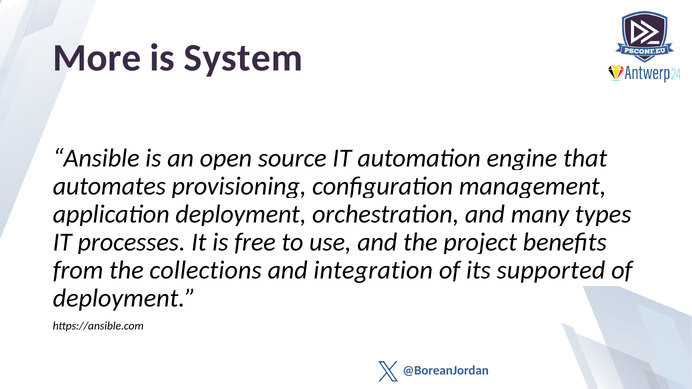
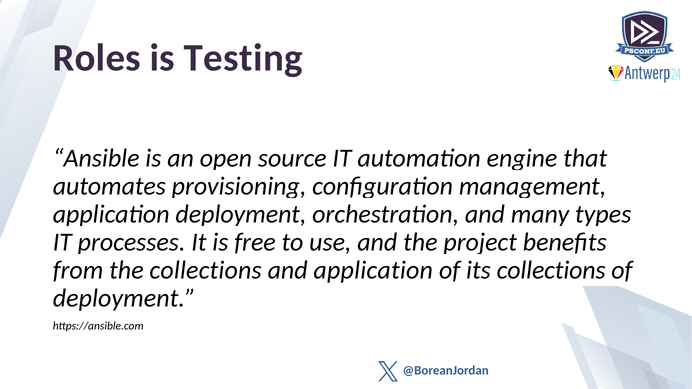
More: More -> Roles
System: System -> Testing
and integration: integration -> application
its supported: supported -> collections
